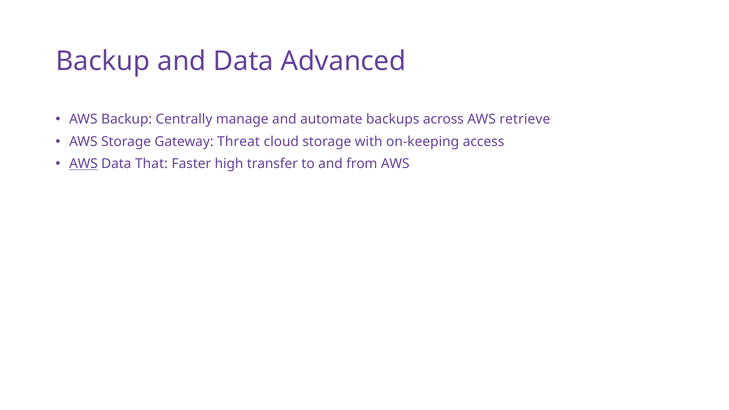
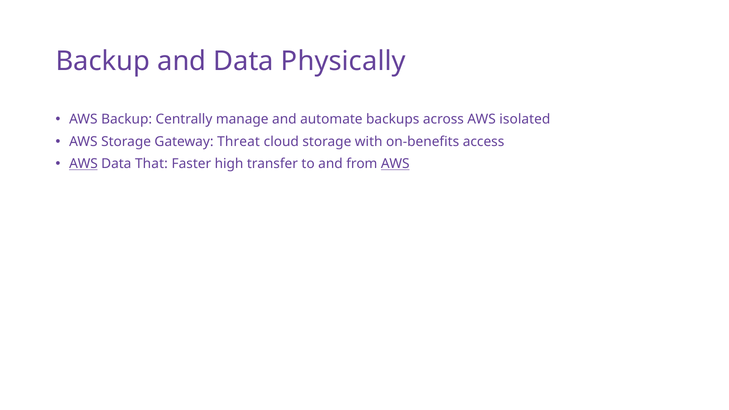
Advanced: Advanced -> Physically
retrieve: retrieve -> isolated
on-keeping: on-keeping -> on-benefits
AWS at (395, 164) underline: none -> present
